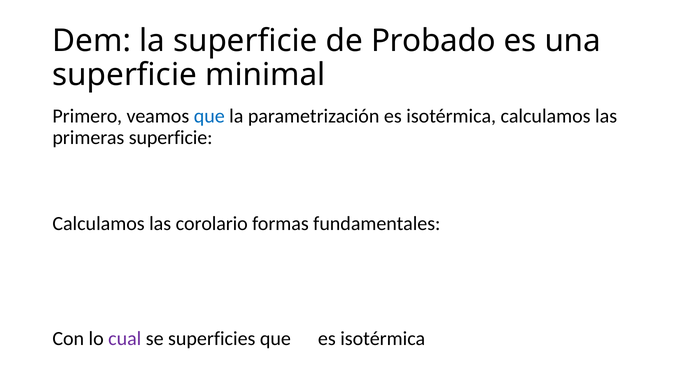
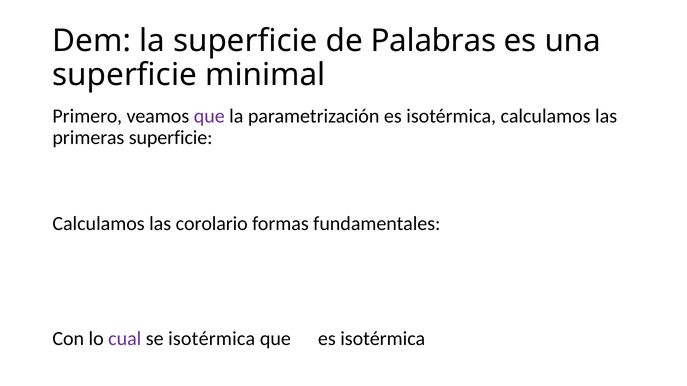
Probado: Probado -> Palabras
que at (209, 116) colour: blue -> purple
se superficies: superficies -> isotérmica
